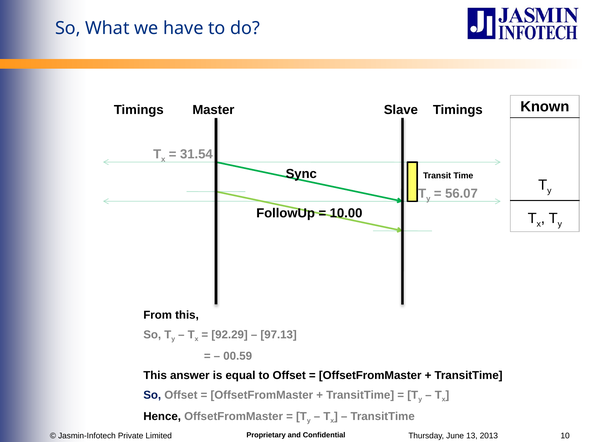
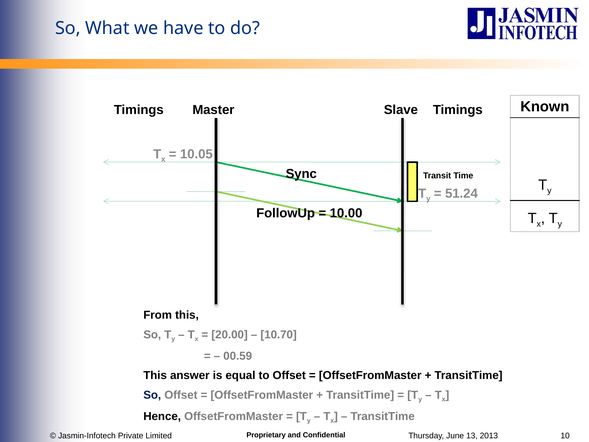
31.54: 31.54 -> 10.05
56.07: 56.07 -> 51.24
92.29: 92.29 -> 20.00
97.13: 97.13 -> 10.70
